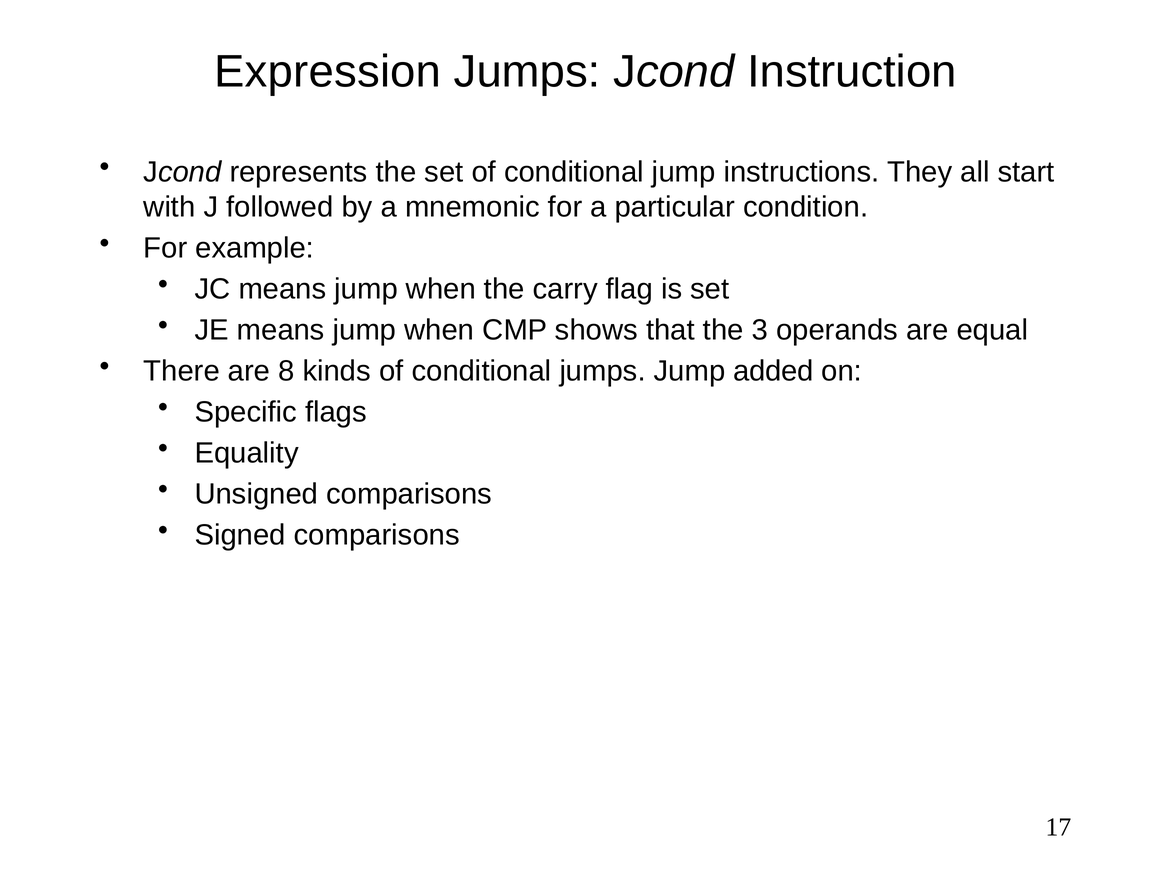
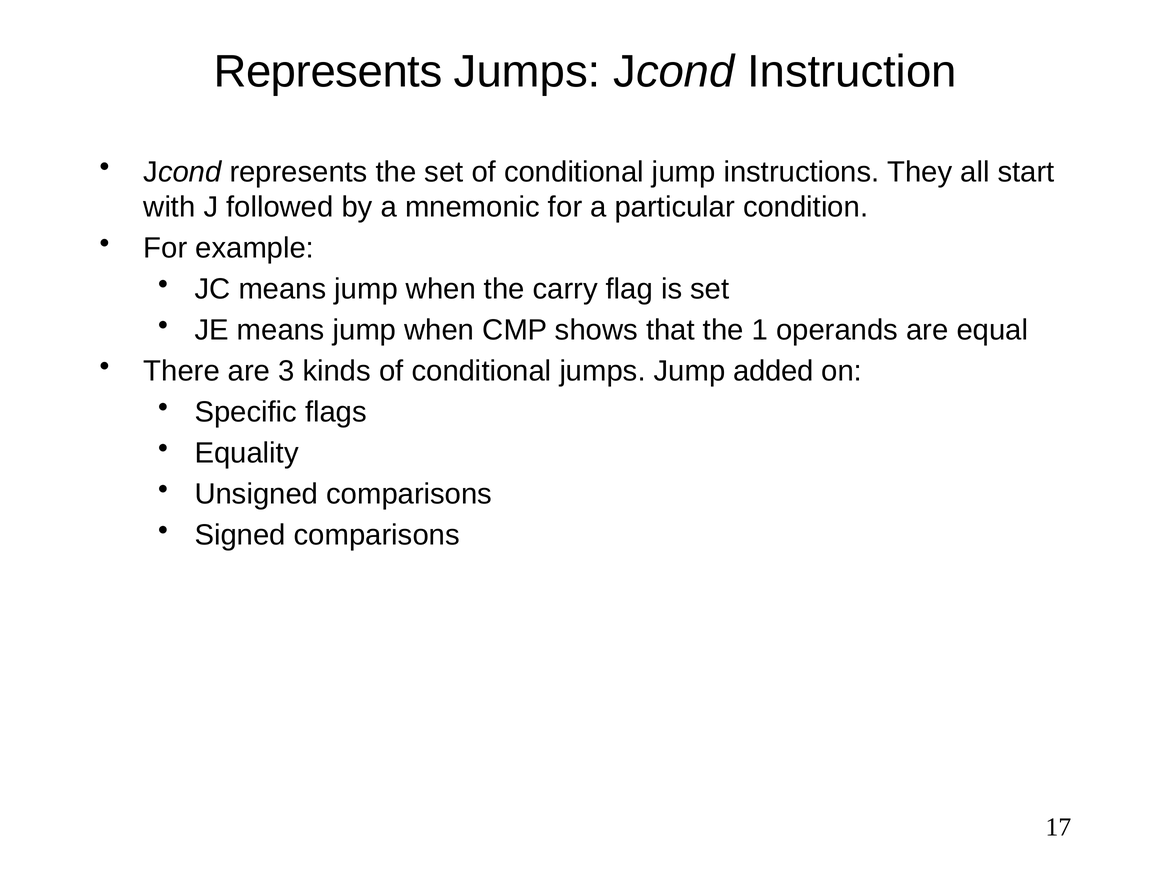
Expression at (328, 71): Expression -> Represents
3: 3 -> 1
8: 8 -> 3
